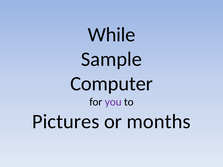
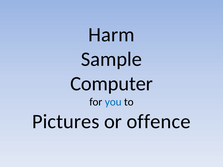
While: While -> Harm
you colour: purple -> blue
months: months -> offence
